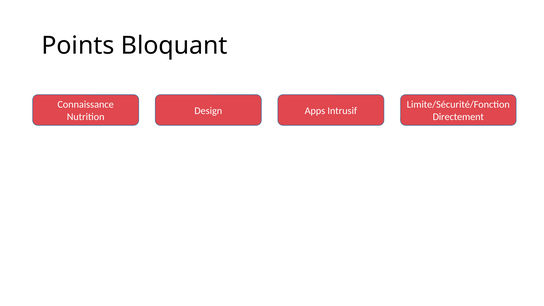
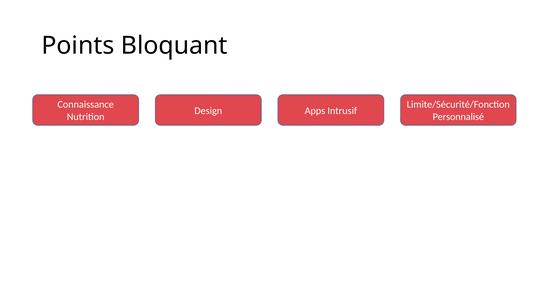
Directement: Directement -> Personnalisé
